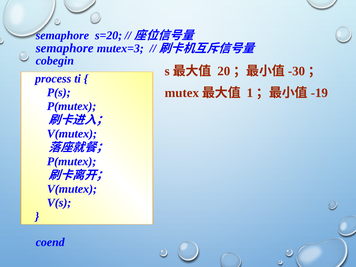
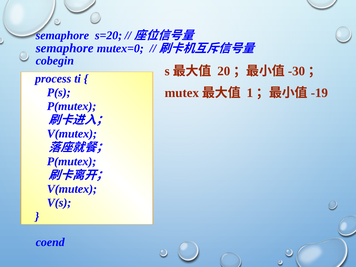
mutex=3: mutex=3 -> mutex=0
